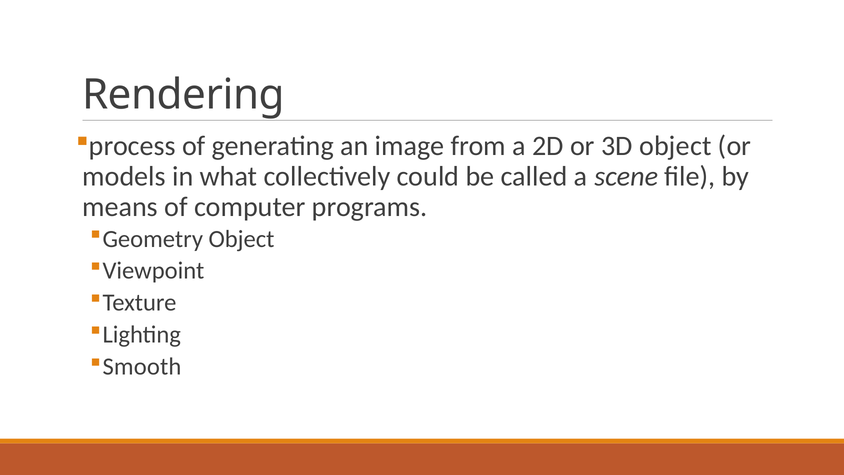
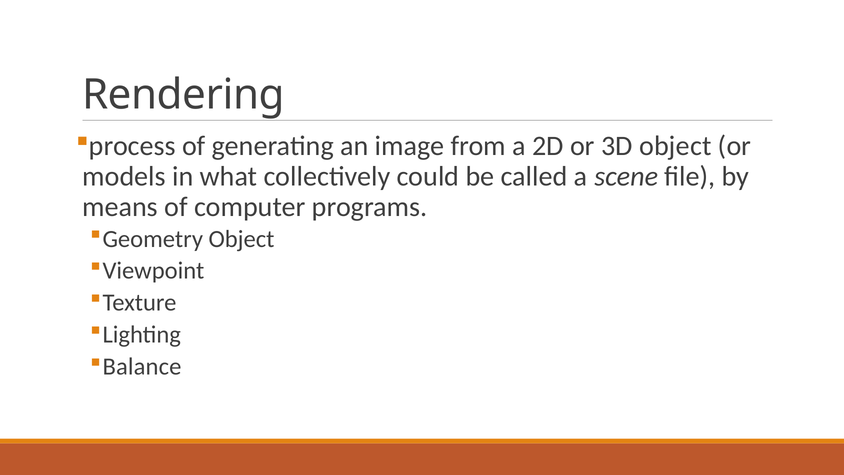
Smooth: Smooth -> Balance
